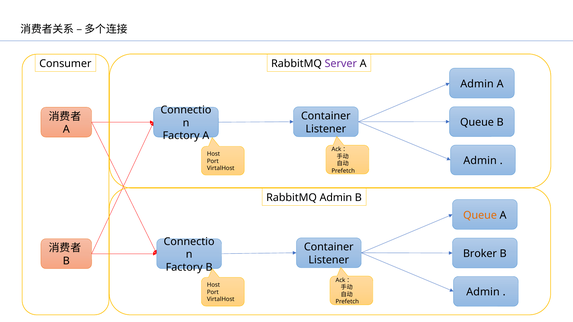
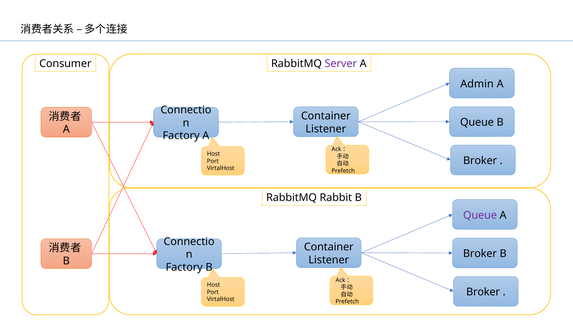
Admin at (480, 161): Admin -> Broker
RabbitMQ Admin: Admin -> Rabbit
Queue at (480, 215) colour: orange -> purple
Admin at (483, 292): Admin -> Broker
